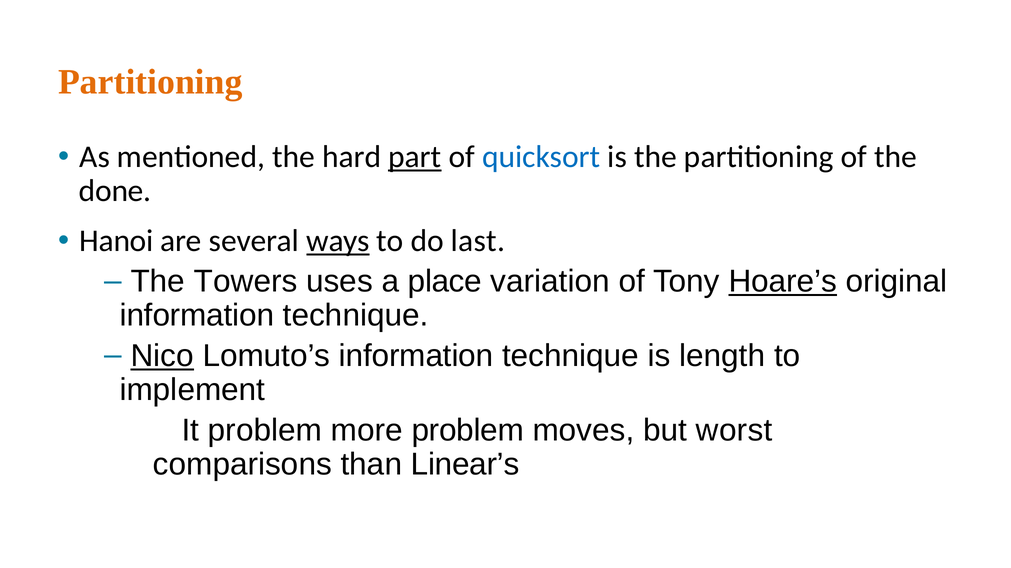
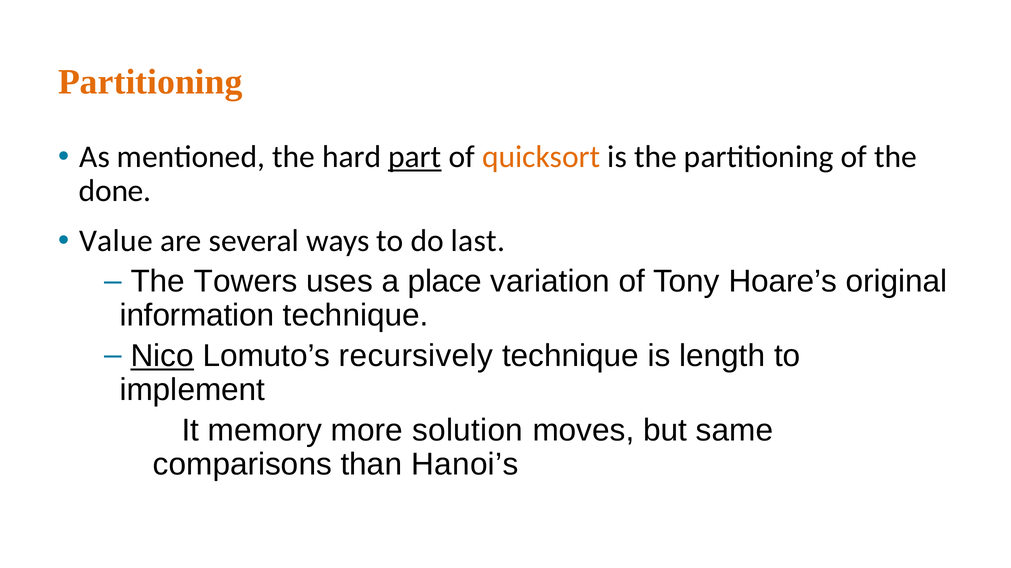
quicksort colour: blue -> orange
Hanoi: Hanoi -> Value
ways underline: present -> none
Hoare’s underline: present -> none
Lomuto’s information: information -> recursively
It problem: problem -> memory
more problem: problem -> solution
worst: worst -> same
Linear’s: Linear’s -> Hanoi’s
